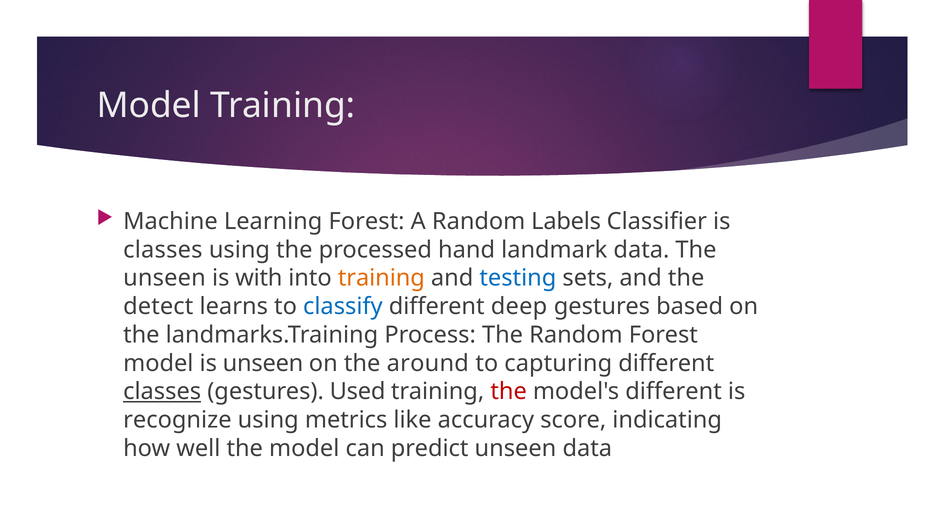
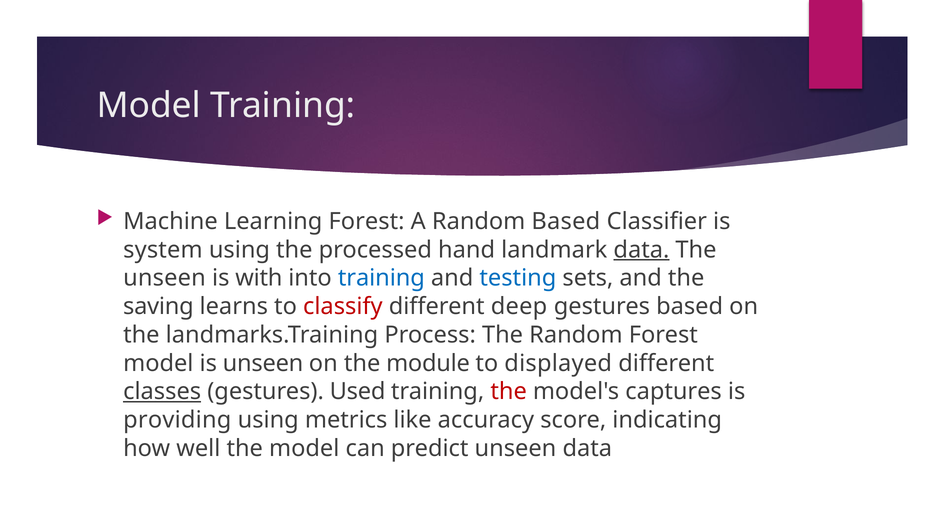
Random Labels: Labels -> Based
classes at (163, 250): classes -> system
data at (641, 250) underline: none -> present
training at (381, 278) colour: orange -> blue
detect: detect -> saving
classify colour: blue -> red
around: around -> module
capturing: capturing -> displayed
model's different: different -> captures
recognize: recognize -> providing
